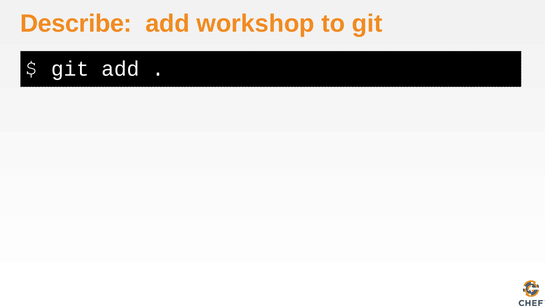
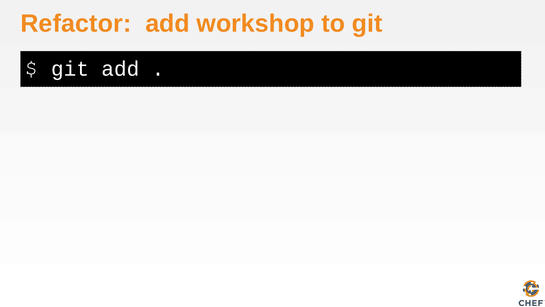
Describe: Describe -> Refactor
